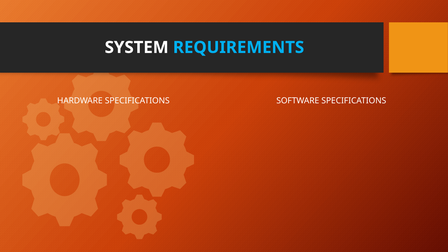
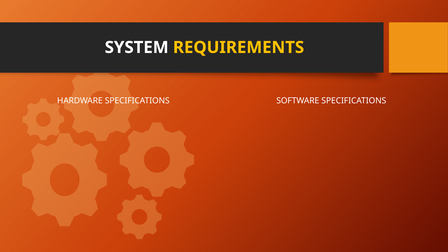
REQUIREMENTS colour: light blue -> yellow
